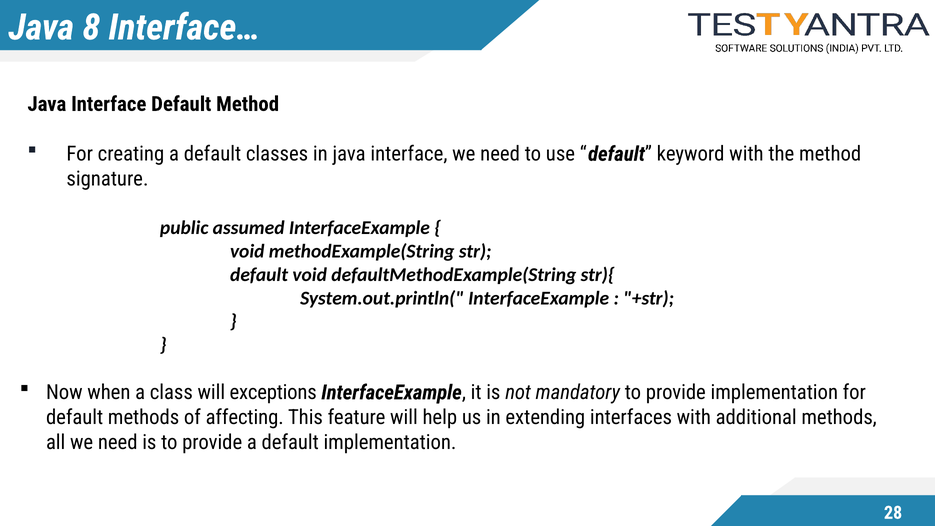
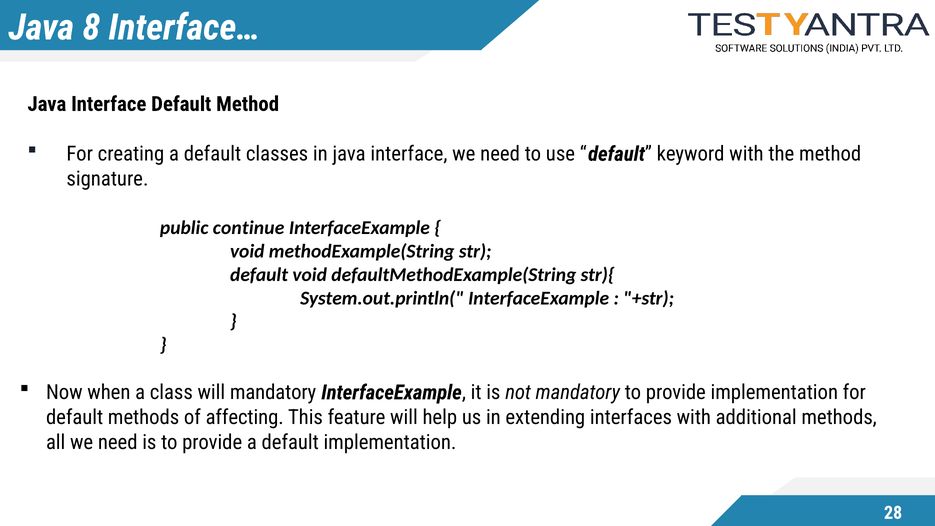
assumed: assumed -> continue
will exceptions: exceptions -> mandatory
